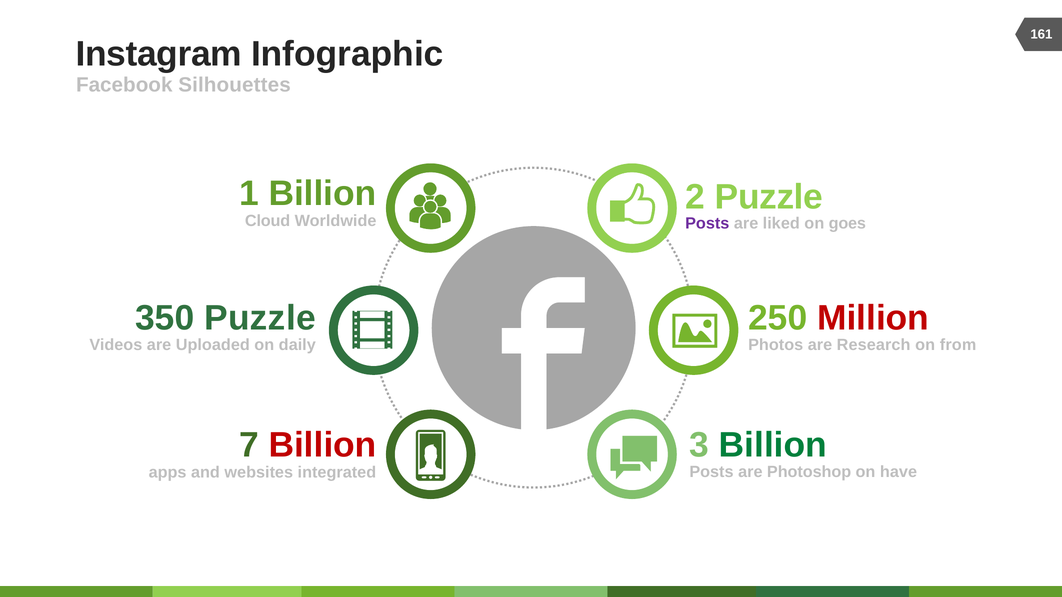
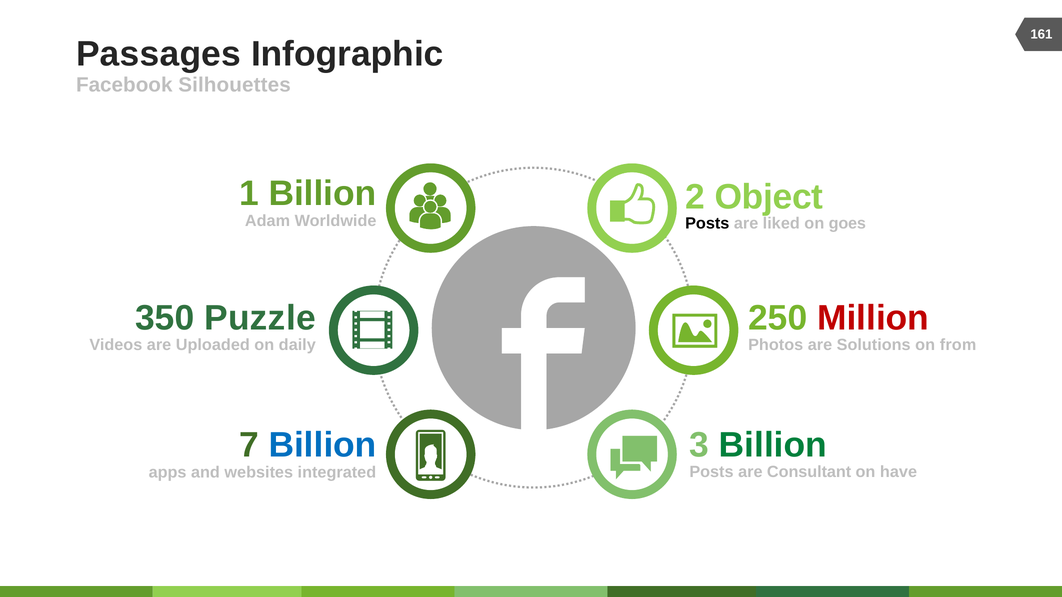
Instagram: Instagram -> Passages
2 Puzzle: Puzzle -> Object
Cloud: Cloud -> Adam
Posts at (707, 224) colour: purple -> black
Research: Research -> Solutions
Billion at (323, 445) colour: red -> blue
Photoshop: Photoshop -> Consultant
